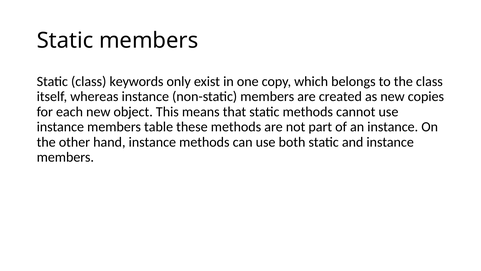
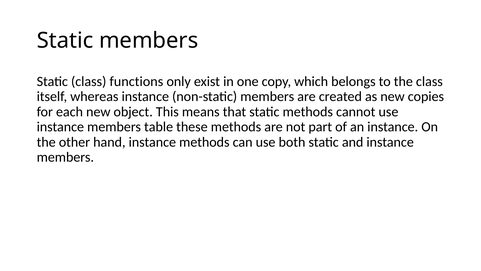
keywords: keywords -> functions
